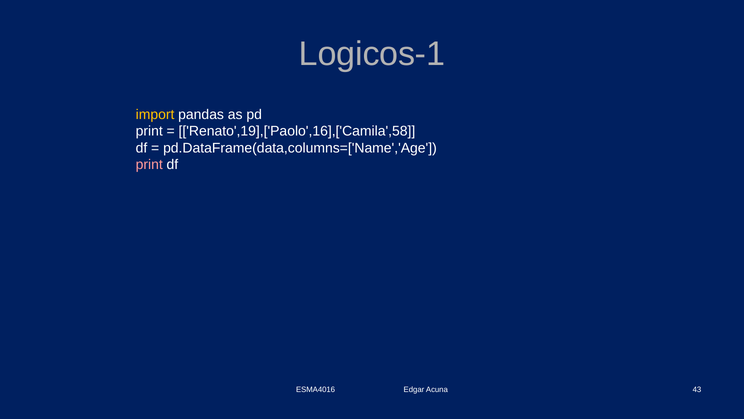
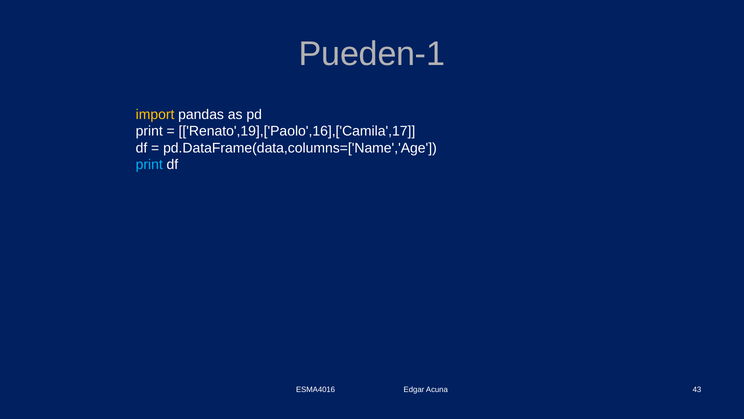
Logicos-1: Logicos-1 -> Pueden-1
Renato',19],['Paolo',16],['Camila',58: Renato',19],['Paolo',16],['Camila',58 -> Renato',19],['Paolo',16],['Camila',17
print at (149, 165) colour: pink -> light blue
